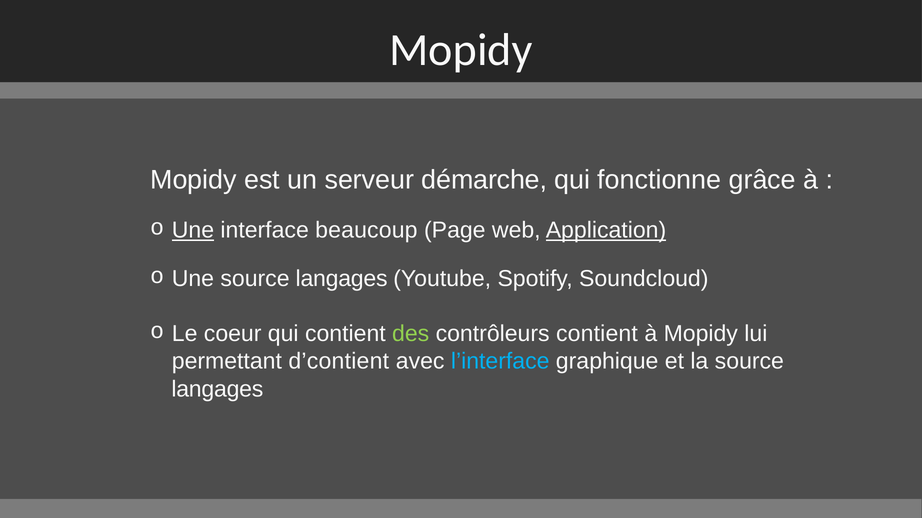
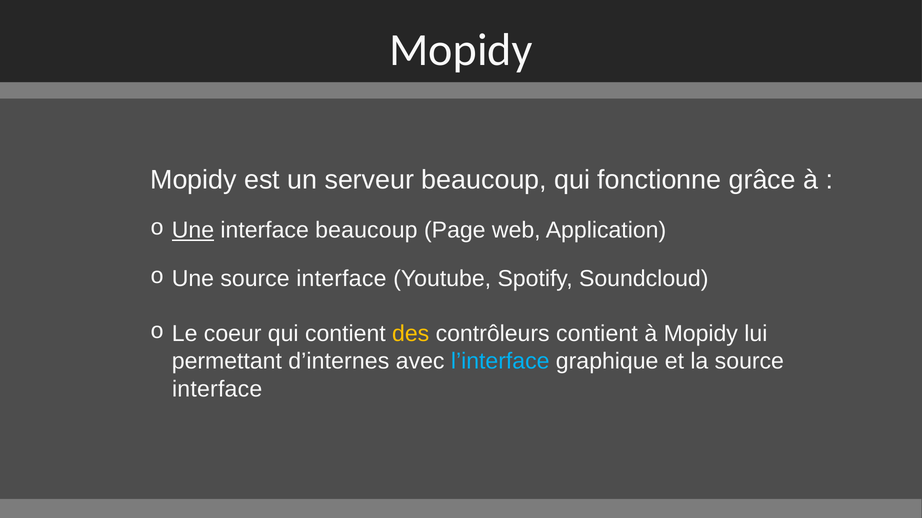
serveur démarche: démarche -> beaucoup
Application underline: present -> none
Une source langages: langages -> interface
des colour: light green -> yellow
d’contient: d’contient -> d’internes
langages at (217, 389): langages -> interface
